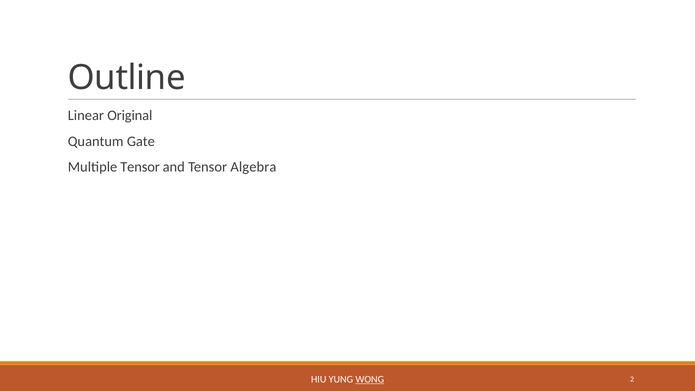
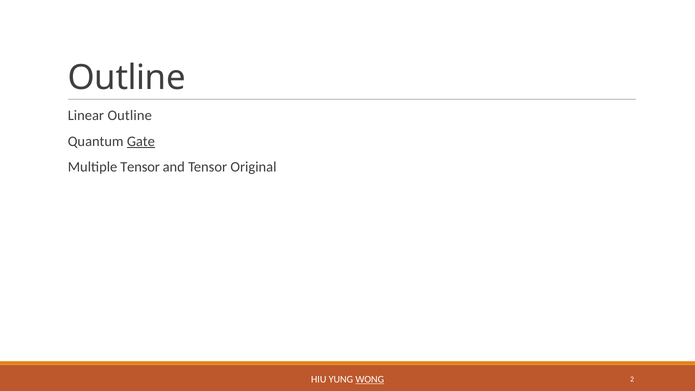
Linear Original: Original -> Outline
Gate underline: none -> present
Algebra: Algebra -> Original
